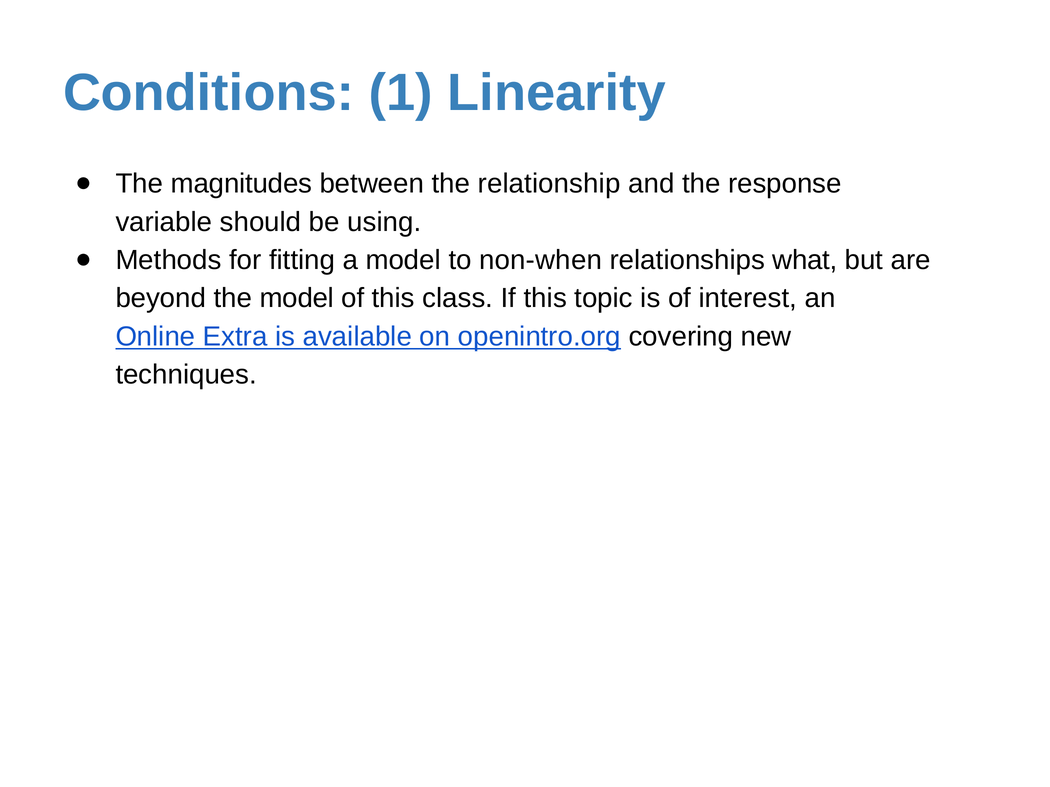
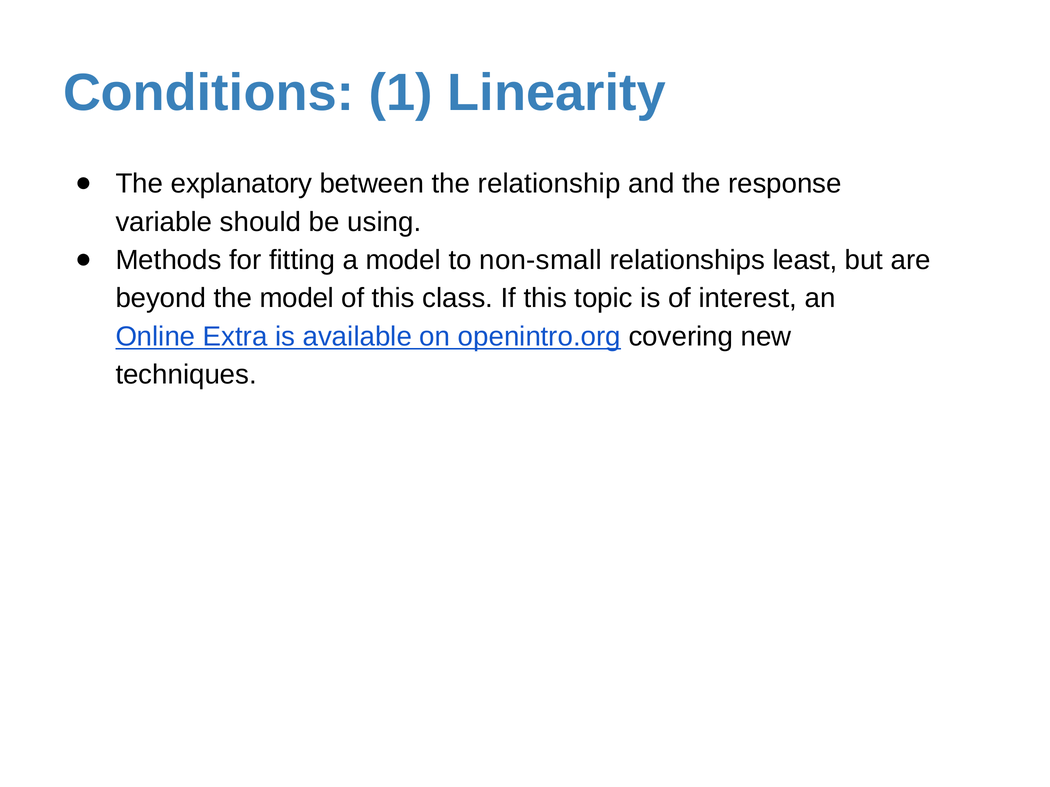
magnitudes: magnitudes -> explanatory
non-when: non-when -> non-small
what: what -> least
